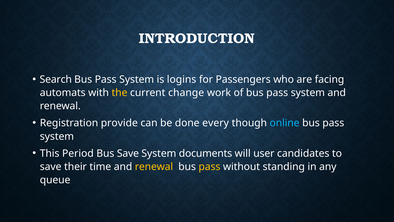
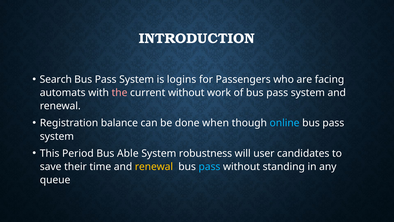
the colour: yellow -> pink
current change: change -> without
provide: provide -> balance
every: every -> when
Bus Save: Save -> Able
documents: documents -> robustness
pass at (209, 166) colour: yellow -> light blue
